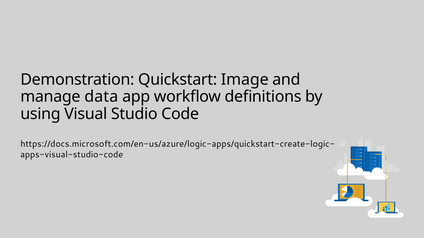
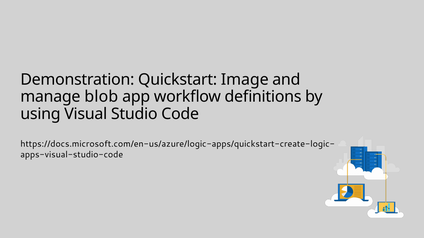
data: data -> blob
